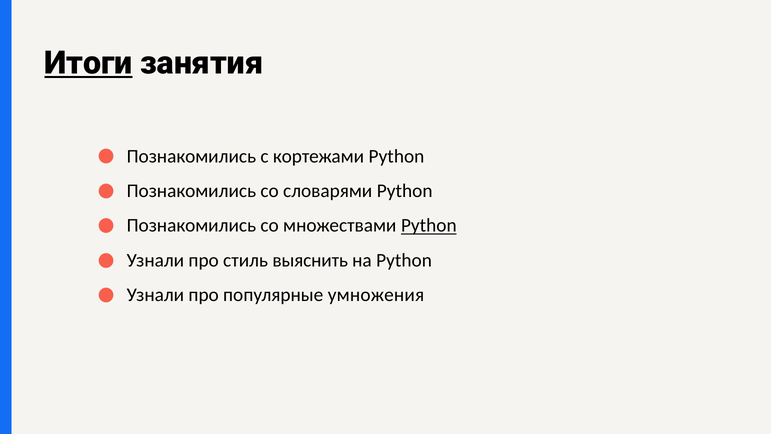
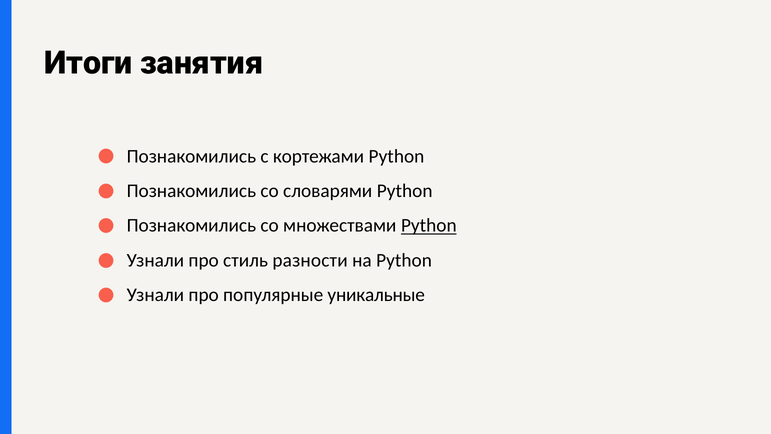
Итоги underline: present -> none
выяснить: выяснить -> разности
умножения: умножения -> уникальные
